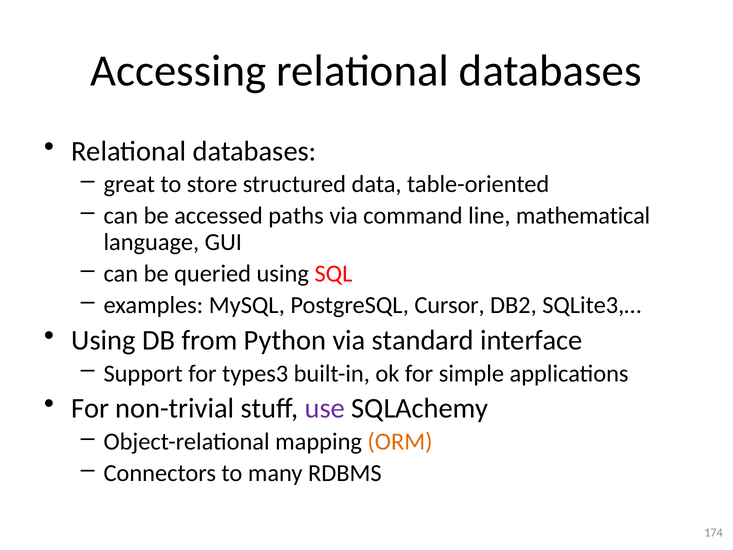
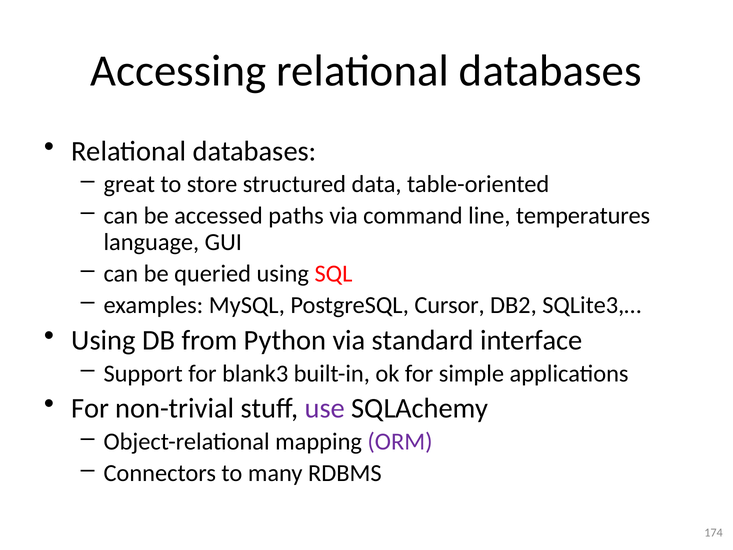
mathematical: mathematical -> temperatures
types3: types3 -> blank3
ORM colour: orange -> purple
